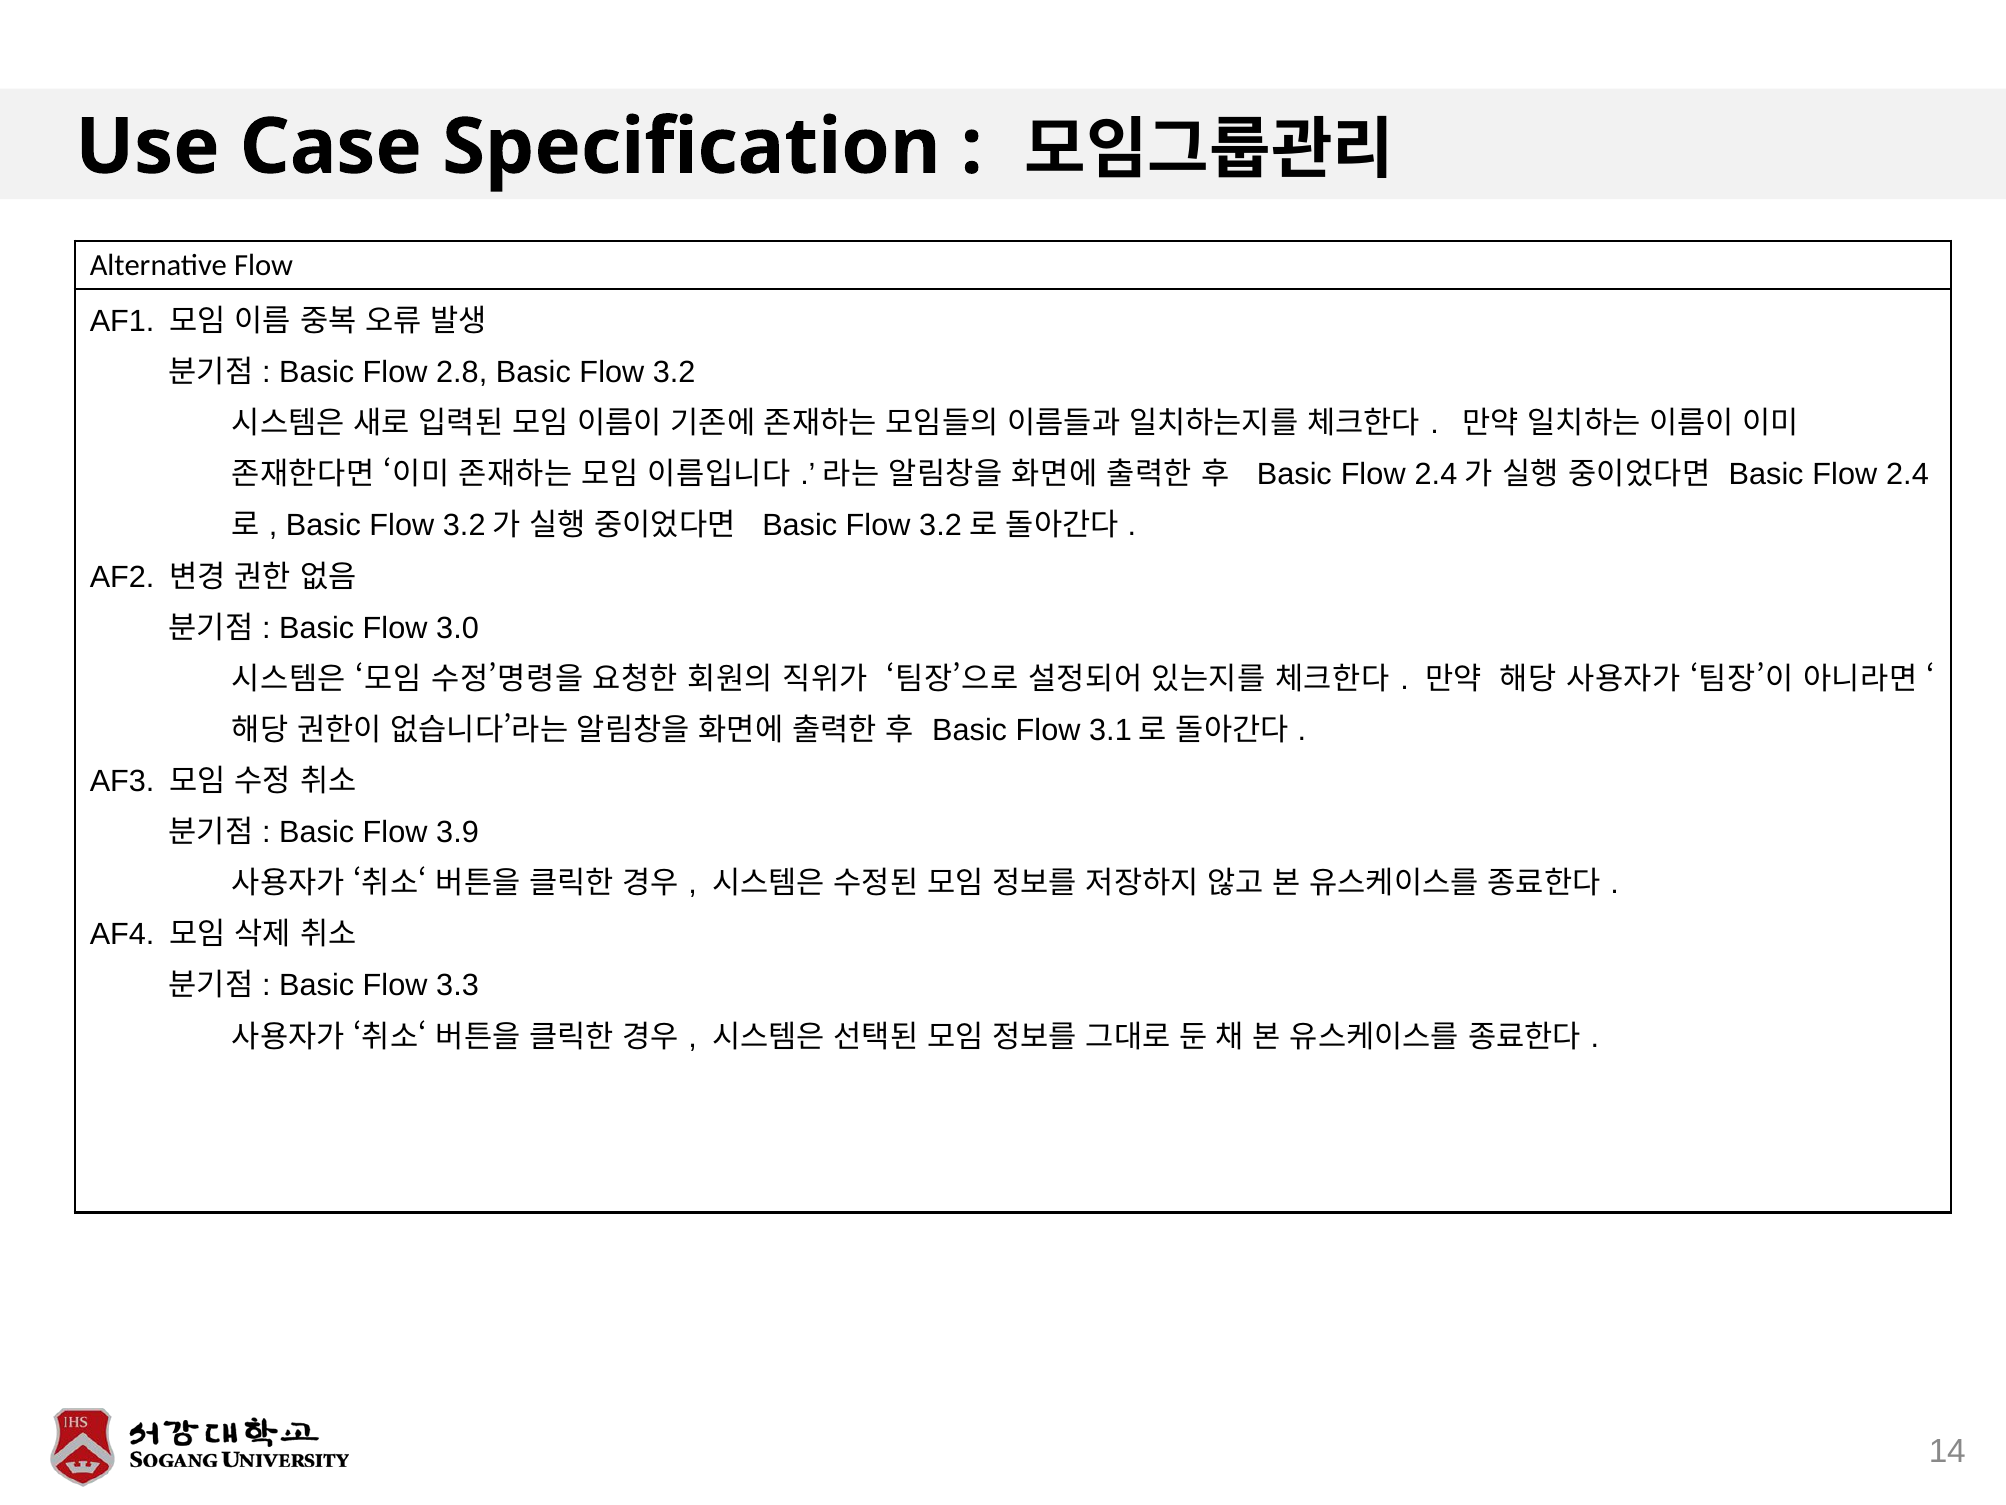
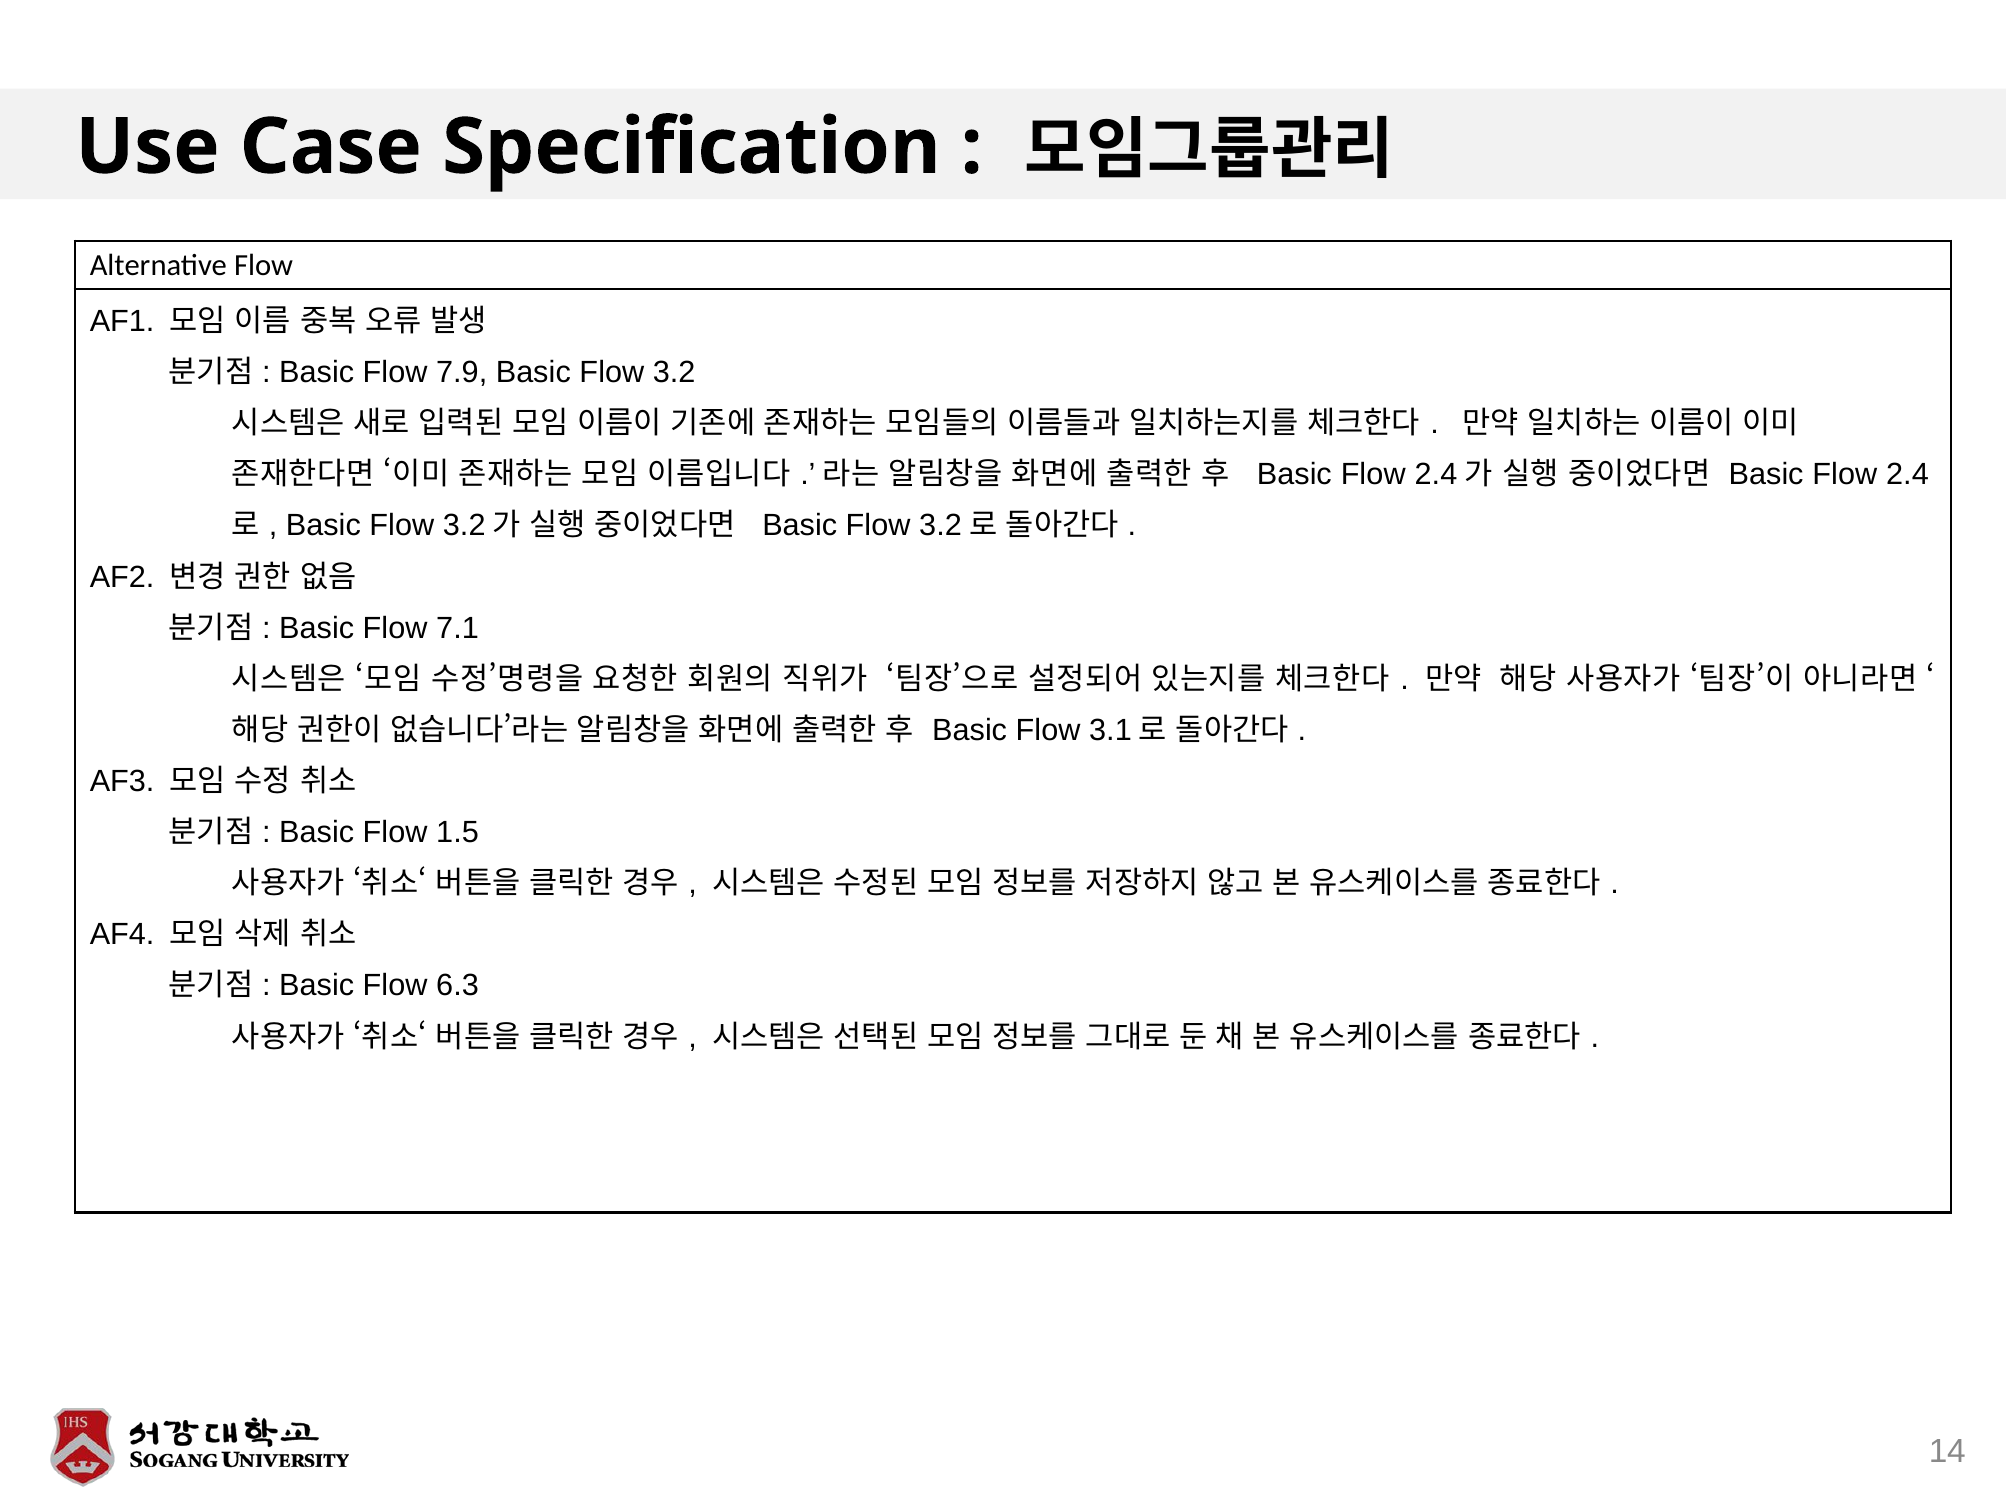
2.8: 2.8 -> 7.9
3.0: 3.0 -> 7.1
3.9: 3.9 -> 1.5
3.3: 3.3 -> 6.3
